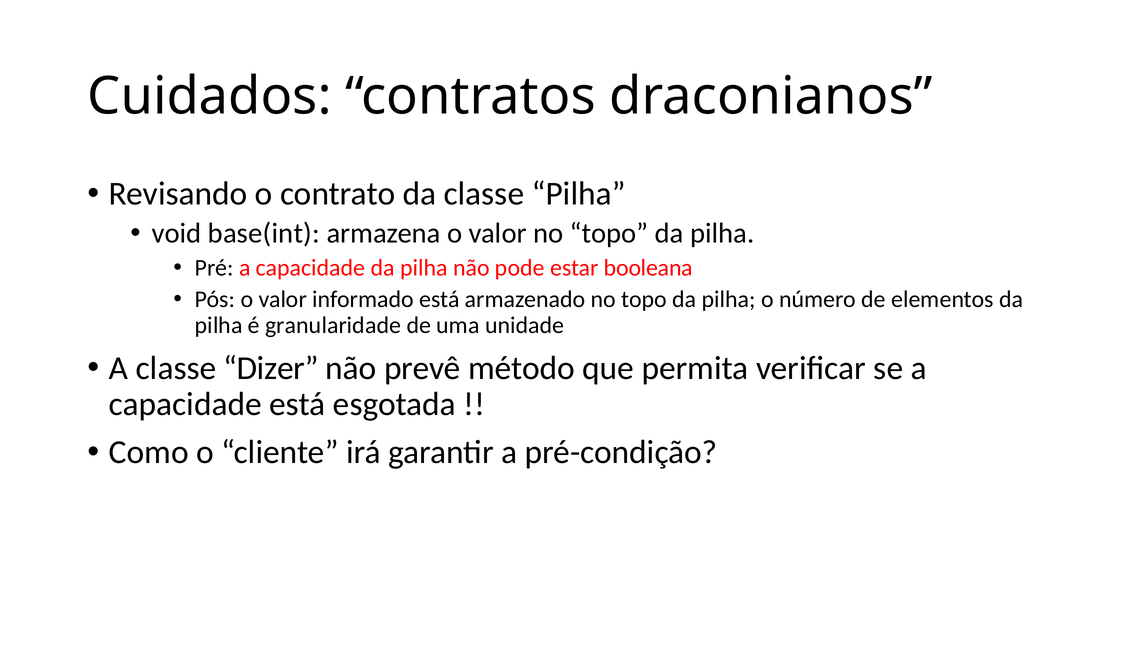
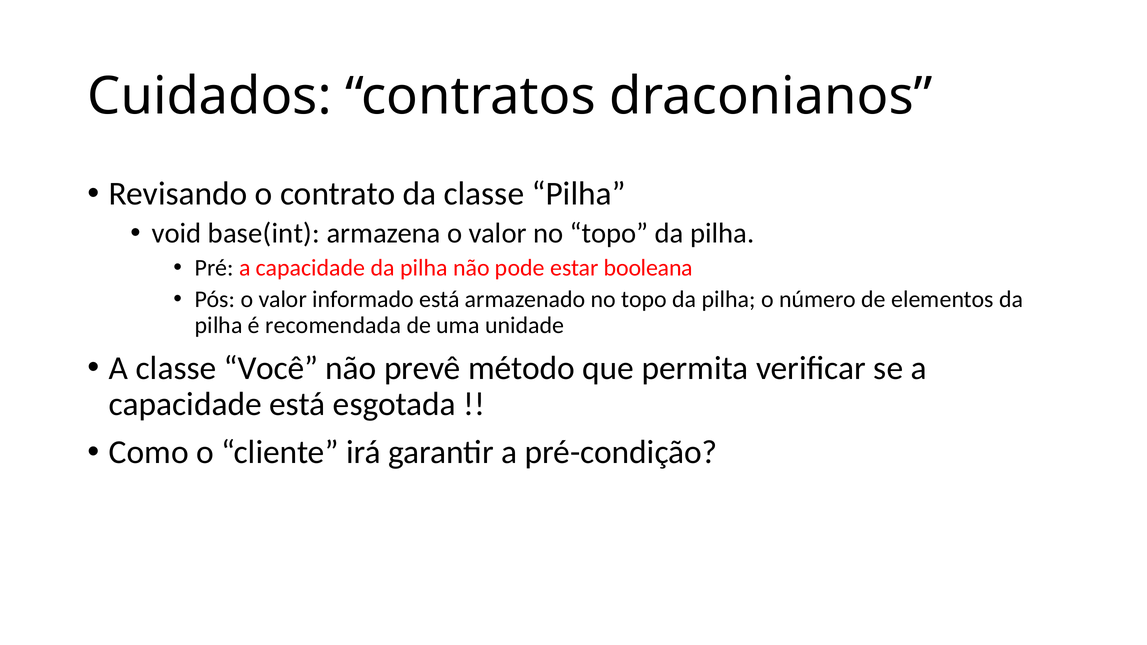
granularidade: granularidade -> recomendada
Dizer: Dizer -> Você
